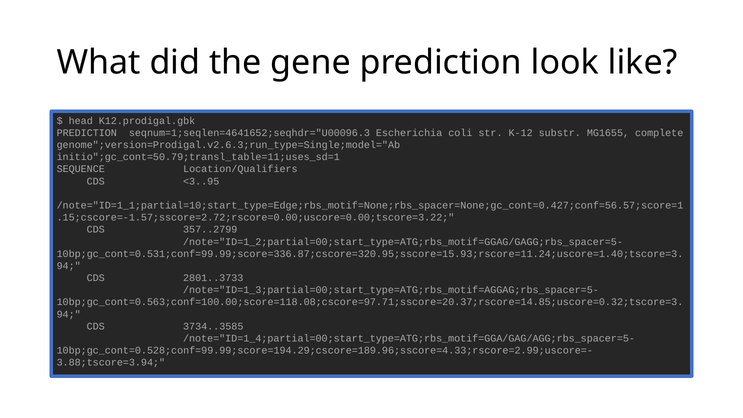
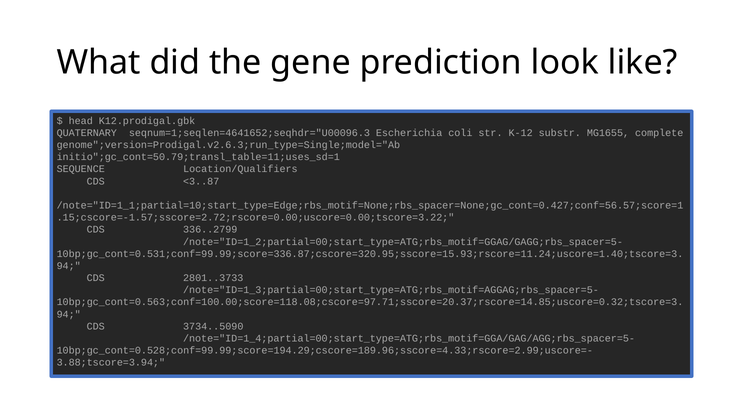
PREDICTION at (87, 133): PREDICTION -> QUATERNARY
<3..95: <3..95 -> <3..87
357..2799: 357..2799 -> 336..2799
3734..3585: 3734..3585 -> 3734..5090
